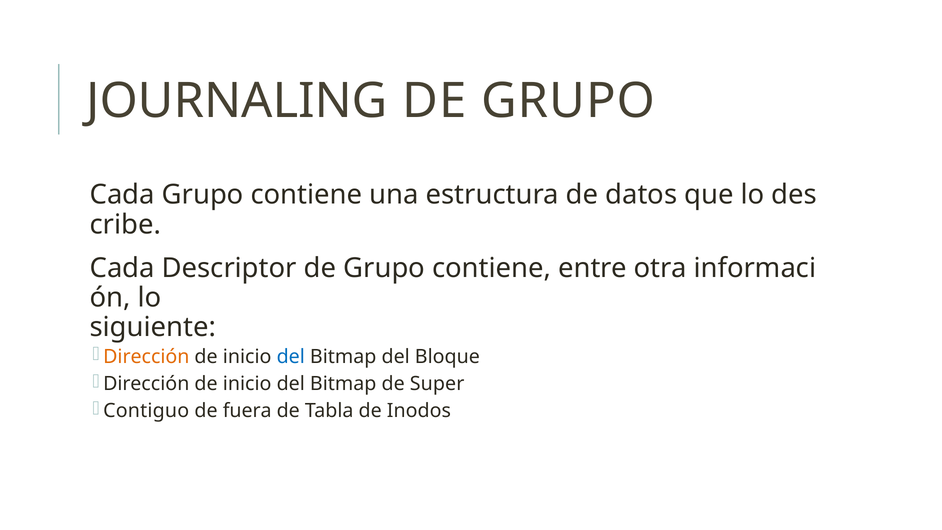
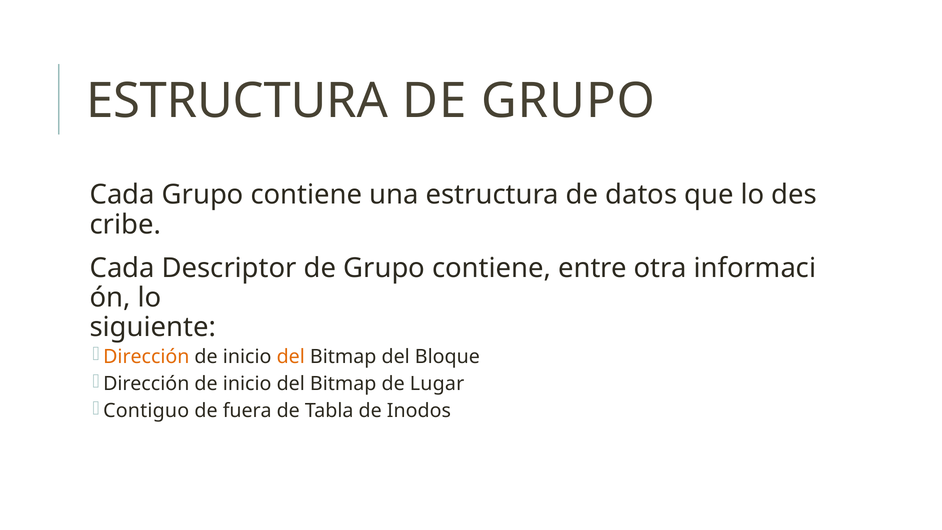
JOURNALING at (237, 101): JOURNALING -> ESTRUCTURA
del at (291, 357) colour: blue -> orange
Super: Super -> Lugar
